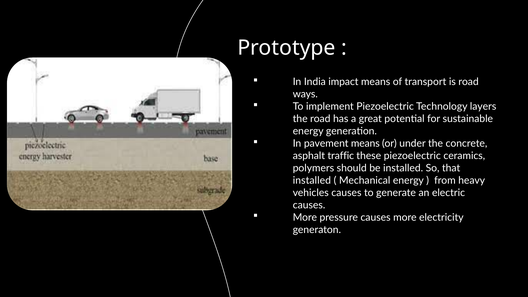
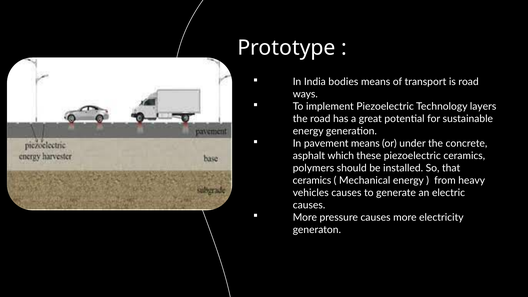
impact: impact -> bodies
traffic: traffic -> which
installed at (312, 180): installed -> ceramics
